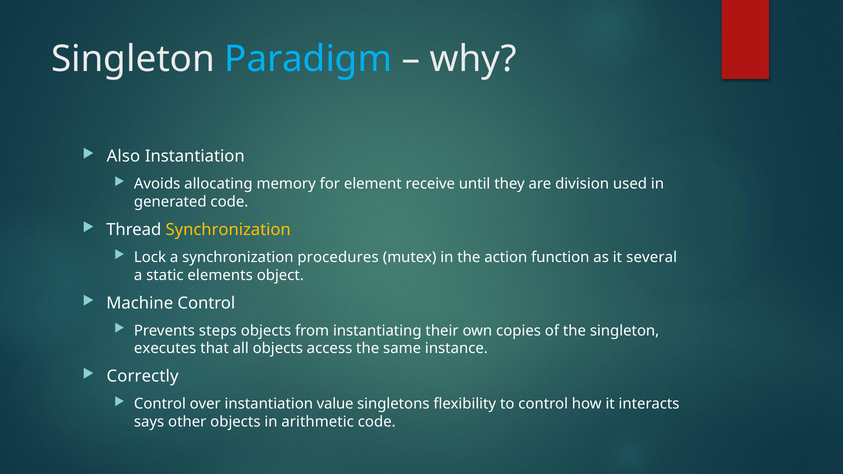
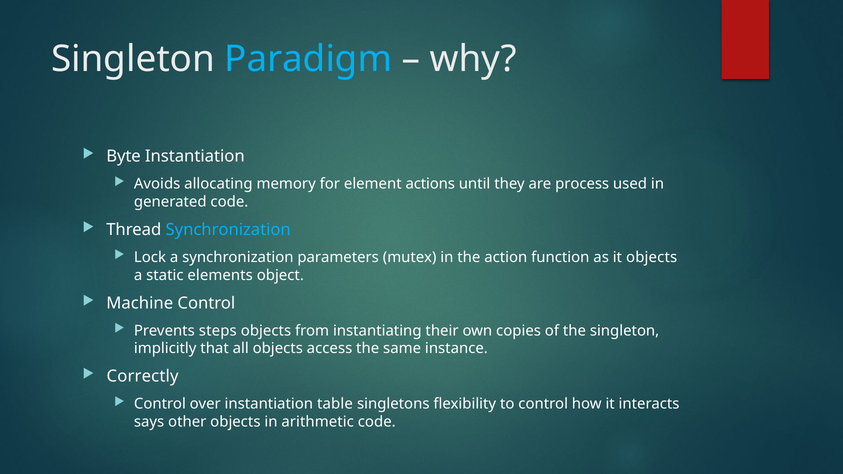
Also: Also -> Byte
receive: receive -> actions
division: division -> process
Synchronization at (228, 230) colour: yellow -> light blue
procedures: procedures -> parameters
it several: several -> objects
executes: executes -> implicitly
value: value -> table
